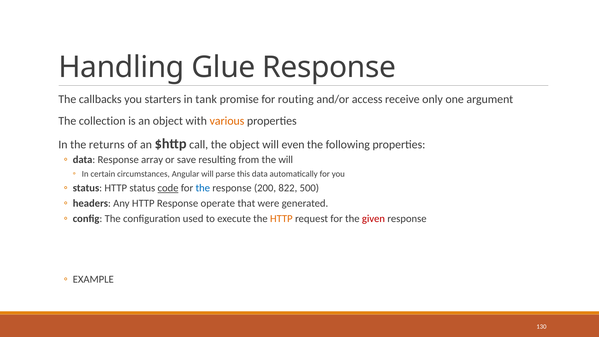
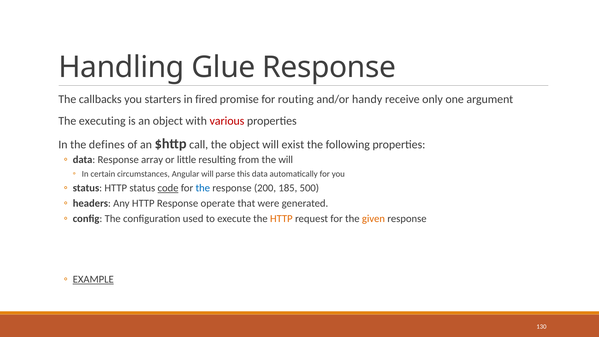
tank: tank -> fired
access: access -> handy
collection: collection -> executing
various colour: orange -> red
returns: returns -> defines
even: even -> exist
save: save -> little
822: 822 -> 185
given colour: red -> orange
EXAMPLE underline: none -> present
